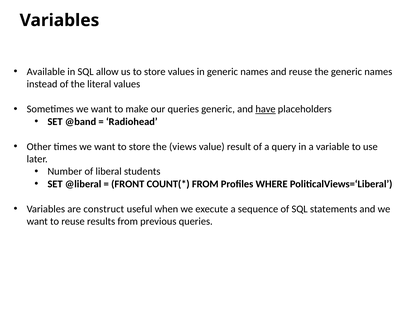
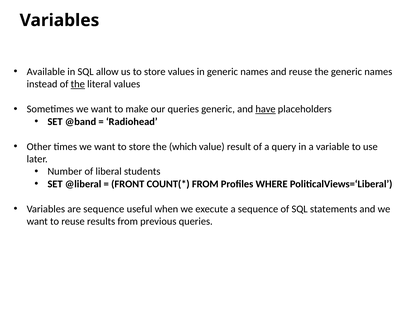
the at (78, 84) underline: none -> present
views: views -> which
are construct: construct -> sequence
